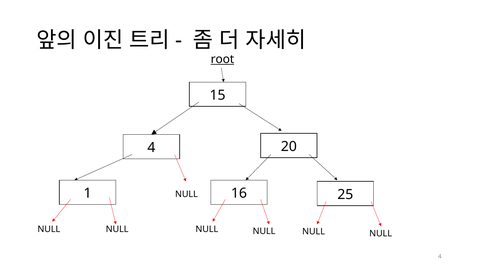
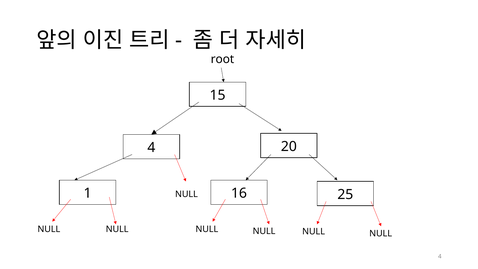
root underline: present -> none
